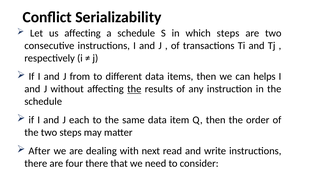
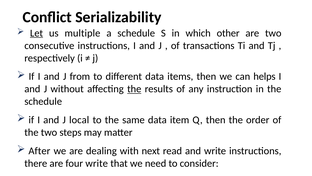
Let underline: none -> present
us affecting: affecting -> multiple
which steps: steps -> other
each: each -> local
four there: there -> write
